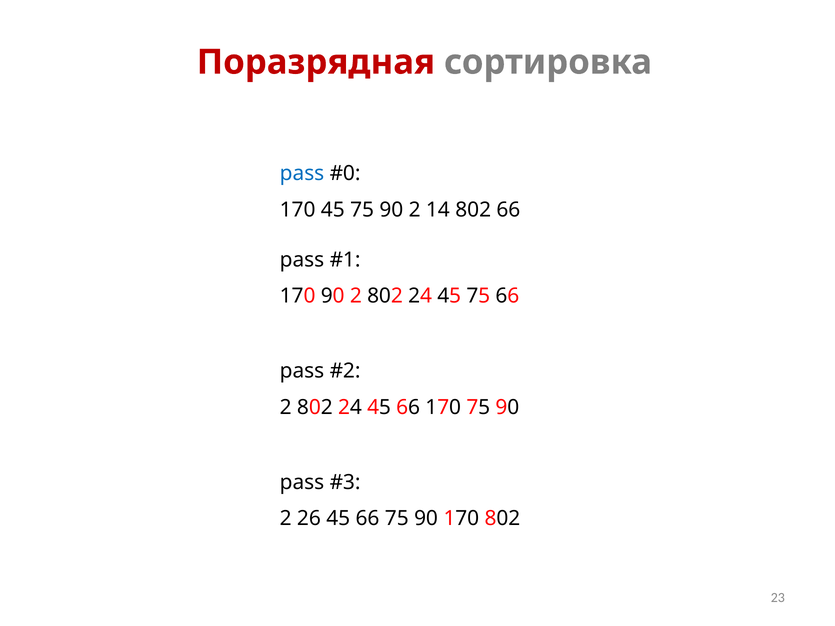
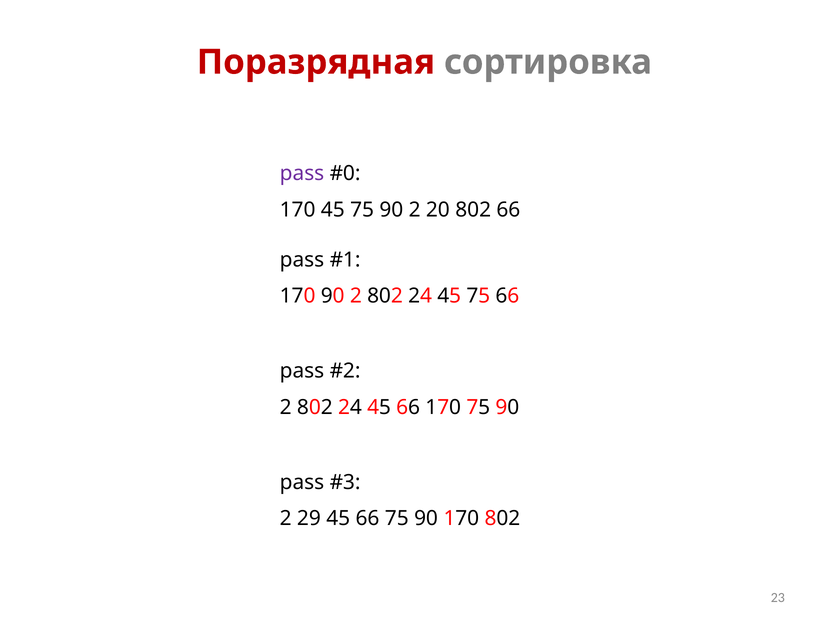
pass at (302, 174) colour: blue -> purple
14: 14 -> 20
26: 26 -> 29
